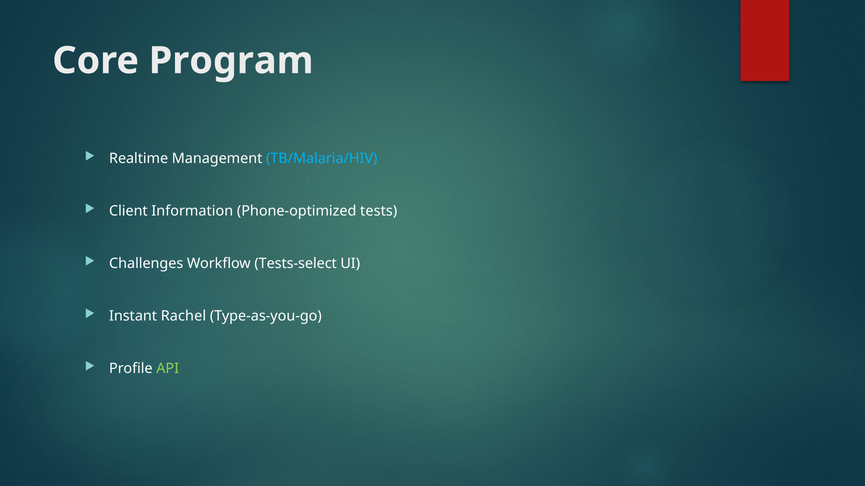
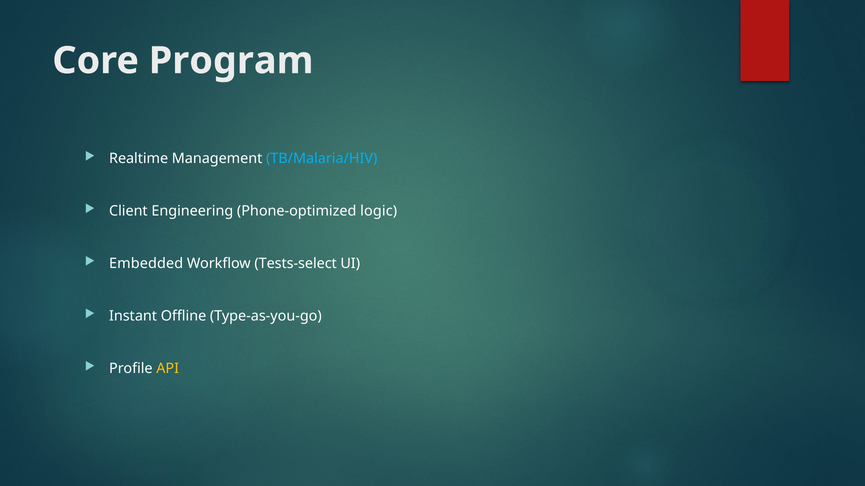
Information: Information -> Engineering
tests: tests -> logic
Challenges: Challenges -> Embedded
Rachel: Rachel -> Offline
API colour: light green -> yellow
